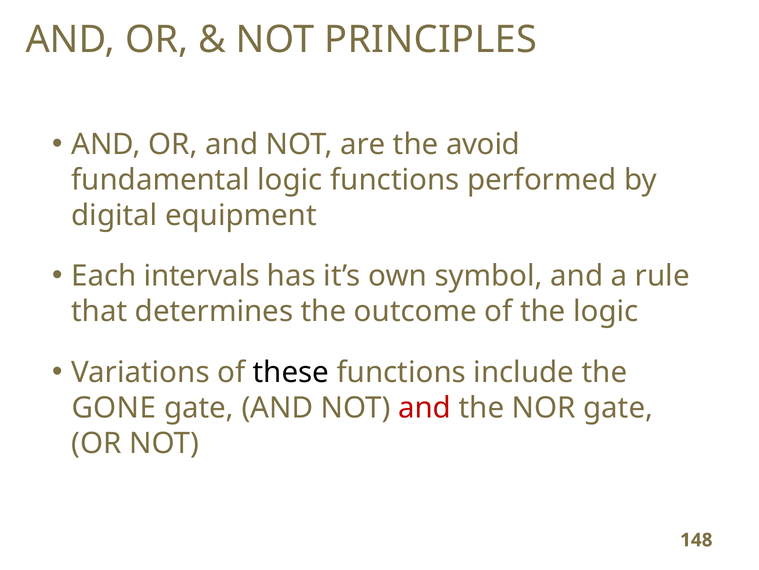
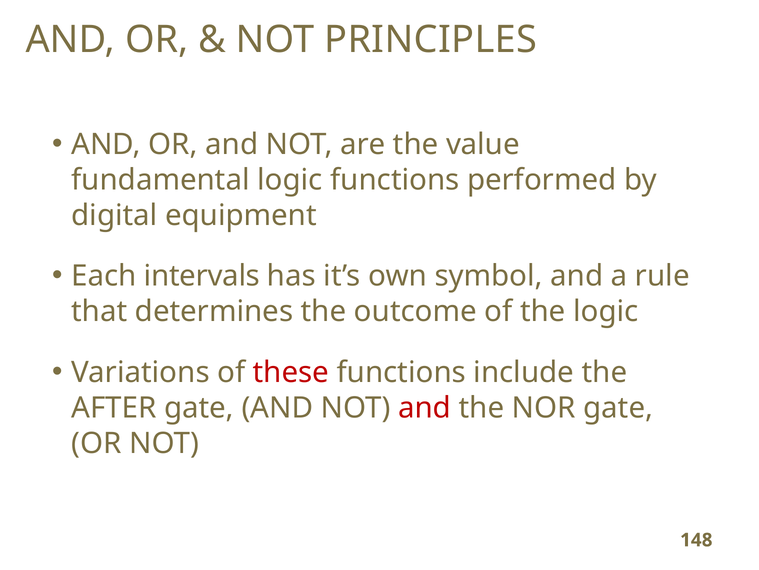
avoid: avoid -> value
these colour: black -> red
GONE: GONE -> AFTER
